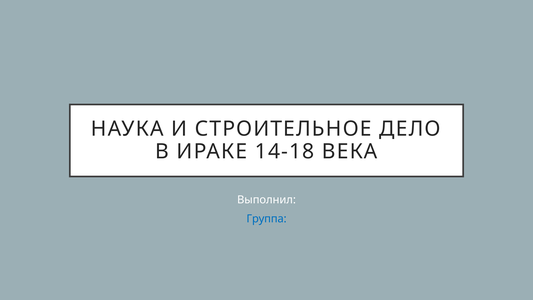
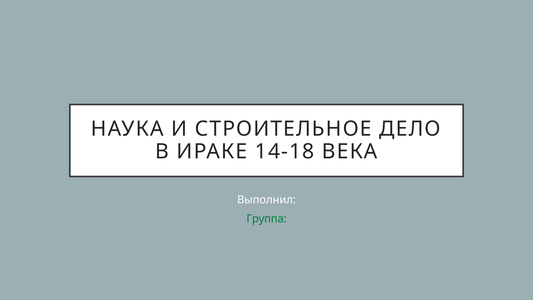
Группа colour: blue -> green
